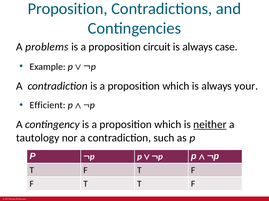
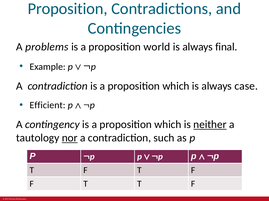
circuit: circuit -> world
case: case -> final
your: your -> case
nor underline: none -> present
